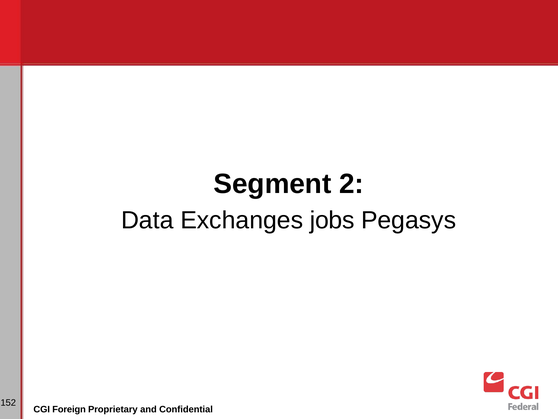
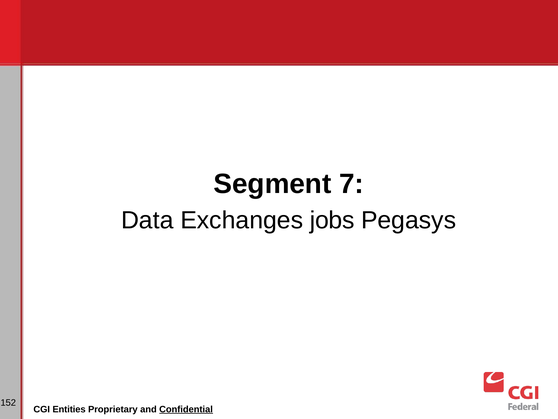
2: 2 -> 7
Foreign: Foreign -> Entities
Confidential underline: none -> present
